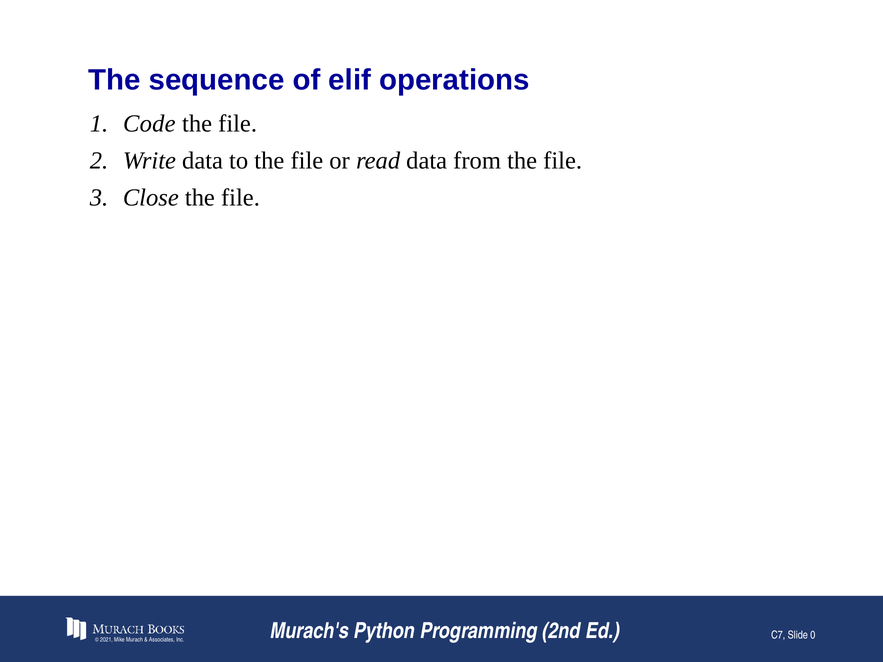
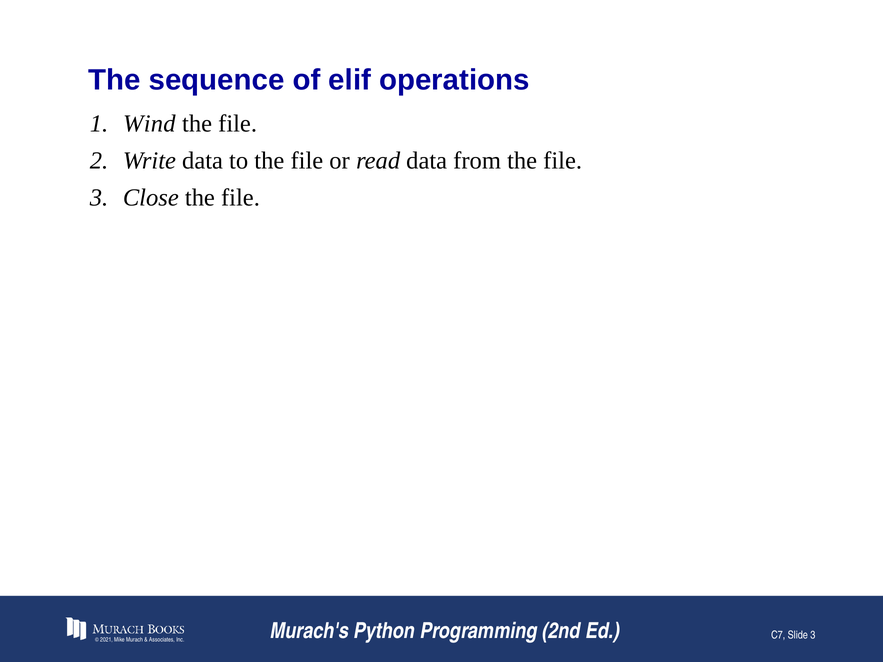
Code: Code -> Wind
Slide 0: 0 -> 3
